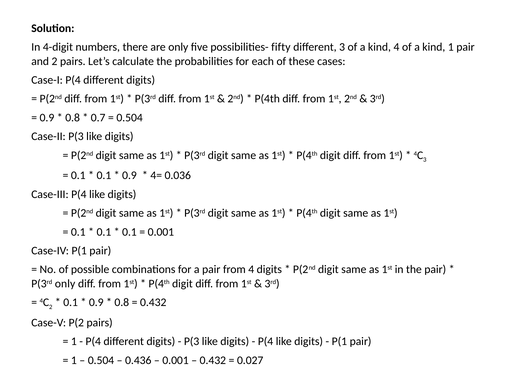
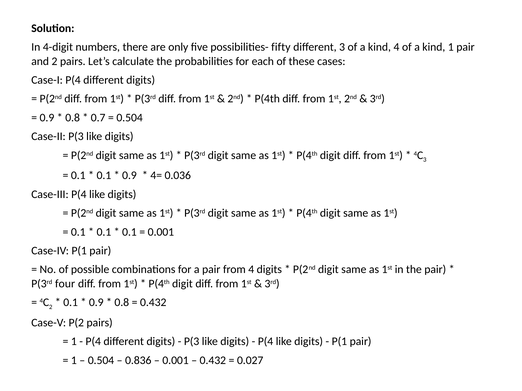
P(3rd only: only -> four
0.436: 0.436 -> 0.836
